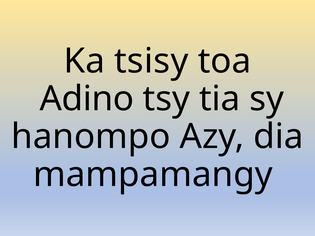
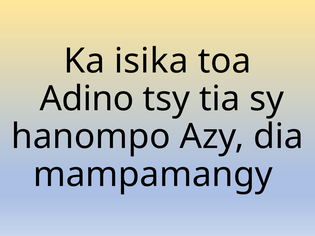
tsisy: tsisy -> isika
